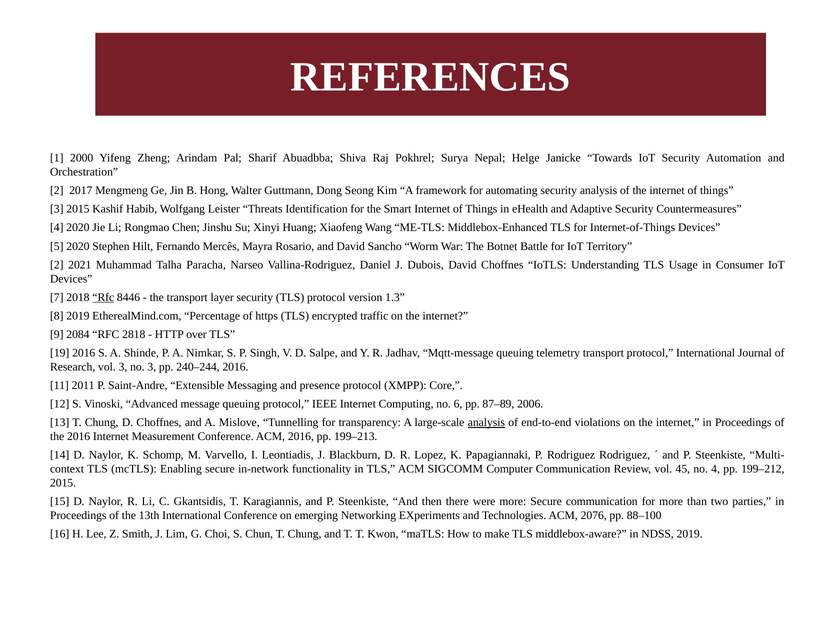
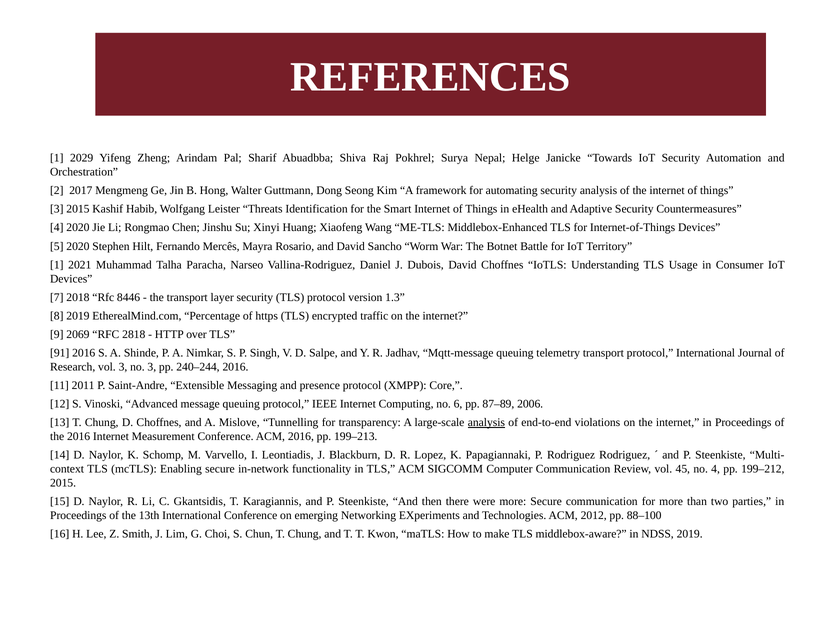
2000: 2000 -> 2029
2 at (57, 265): 2 -> 1
Rfc at (103, 297) underline: present -> none
2084: 2084 -> 2069
19: 19 -> 91
2076: 2076 -> 2012
